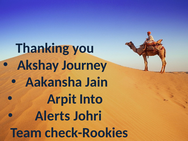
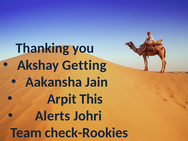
Journey: Journey -> Getting
Into: Into -> This
